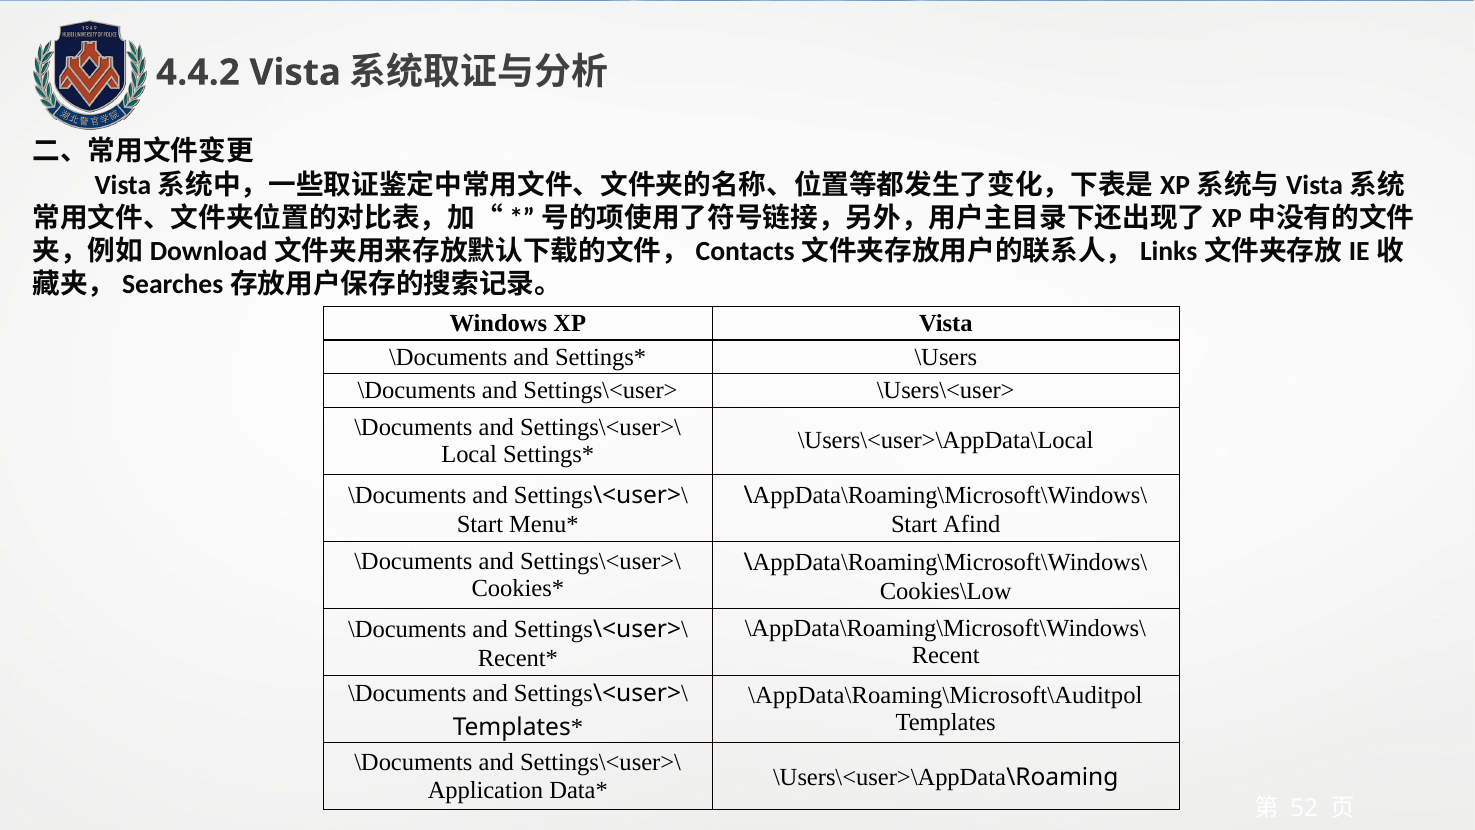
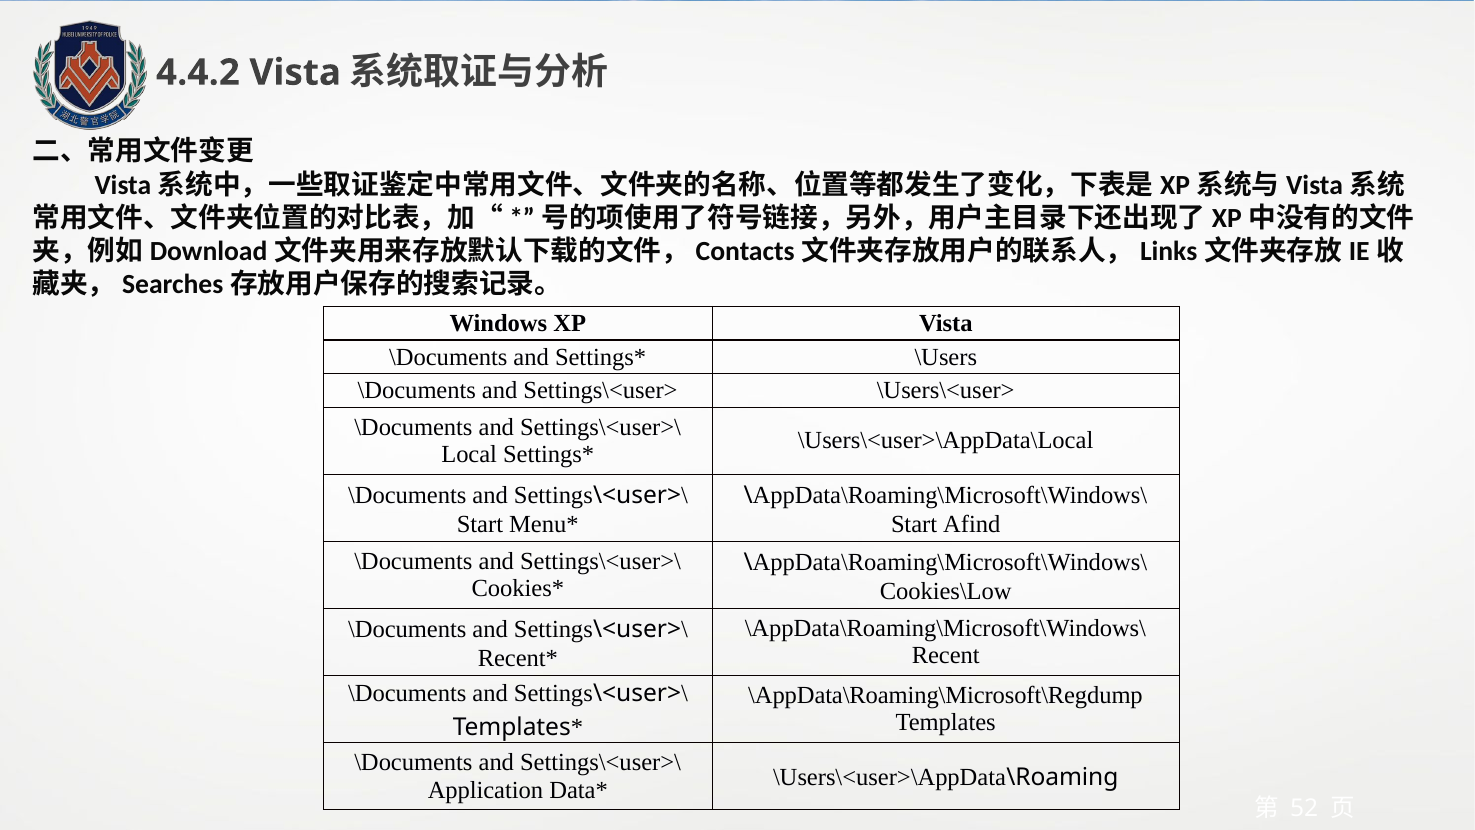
\AppData\Roaming\Microsoft\Auditpol: \AppData\Roaming\Microsoft\Auditpol -> \AppData\Roaming\Microsoft\Regdump
